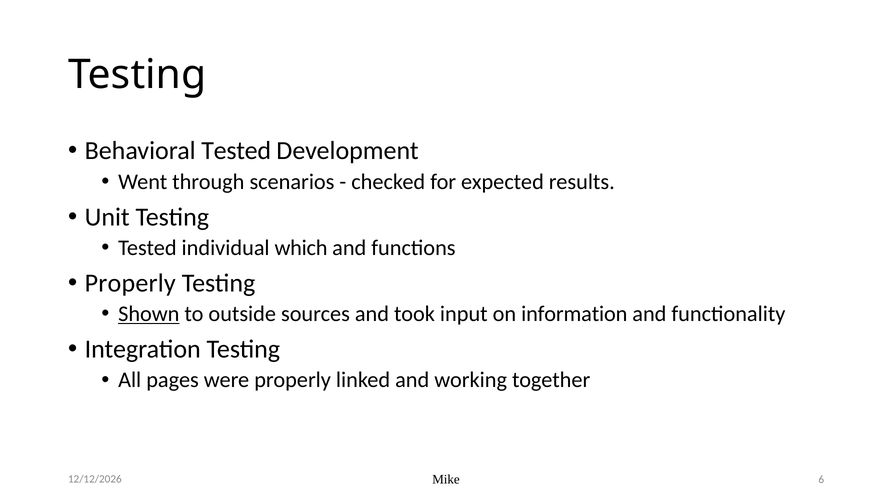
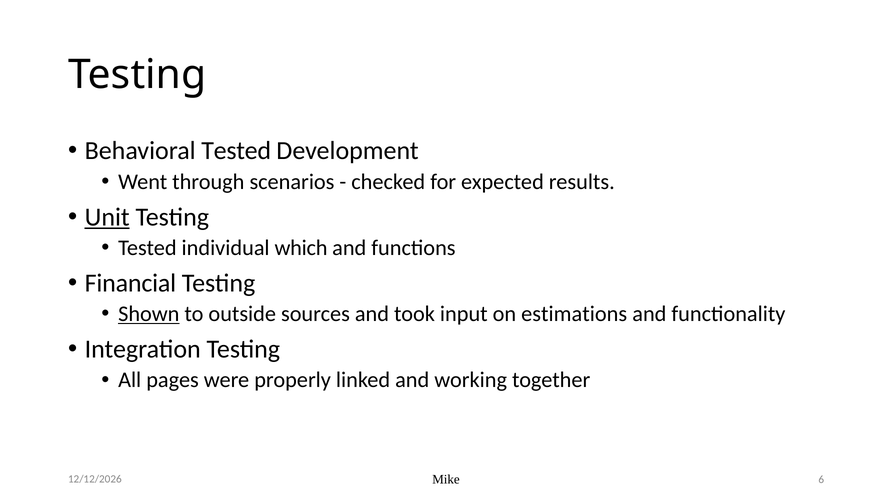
Unit underline: none -> present
Properly at (130, 283): Properly -> Financial
information: information -> estimations
